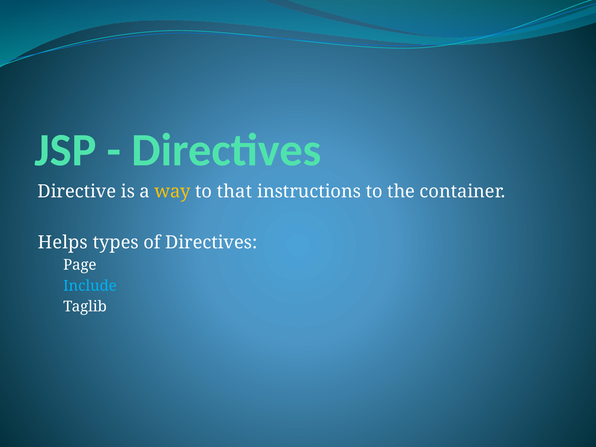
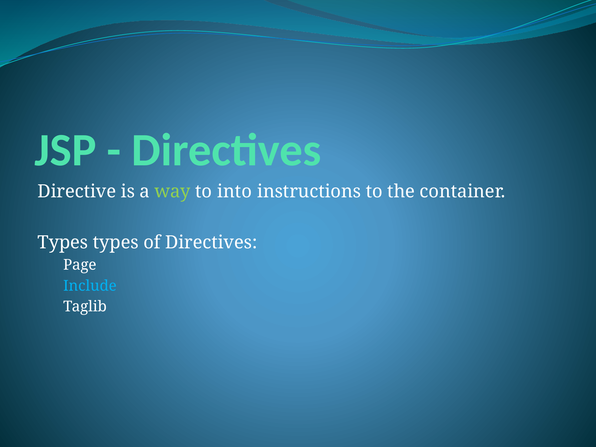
way colour: yellow -> light green
that: that -> into
Helps at (63, 242): Helps -> Types
